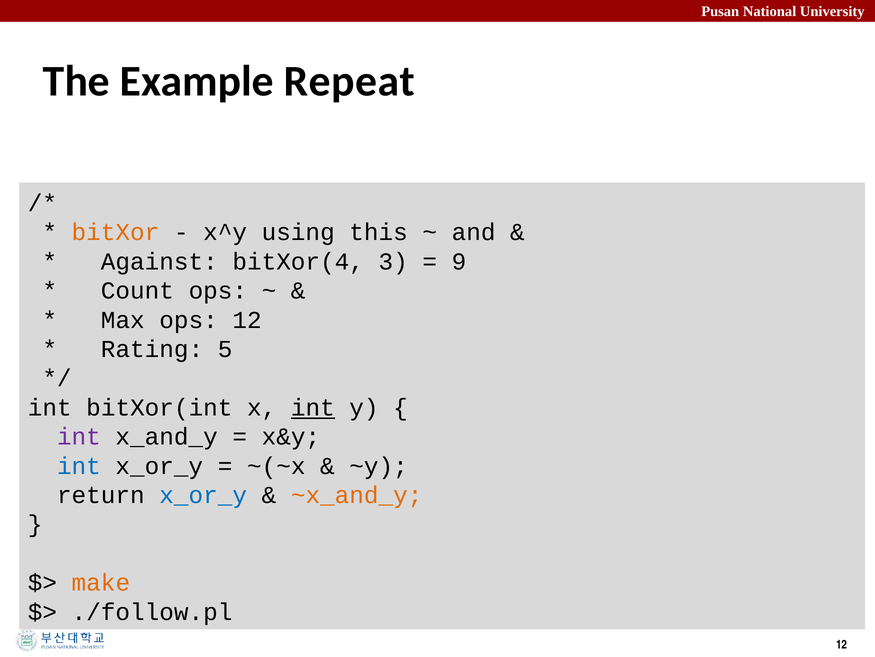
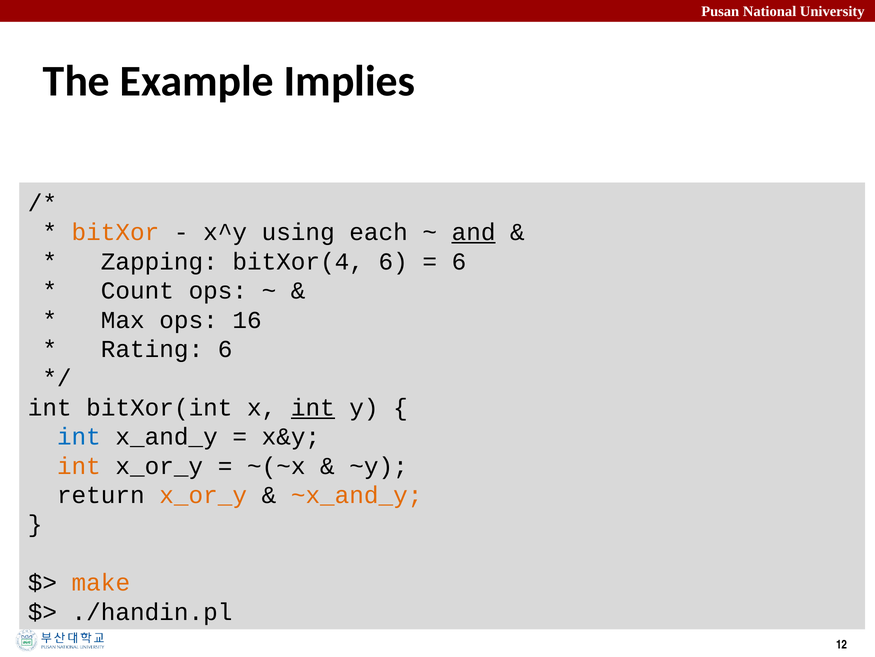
Repeat: Repeat -> Implies
this: this -> each
and underline: none -> present
Against: Against -> Zapping
bitXor(4 3: 3 -> 6
9 at (459, 261): 9 -> 6
ops 12: 12 -> 16
Rating 5: 5 -> 6
int at (79, 436) colour: purple -> blue
int at (79, 466) colour: blue -> orange
x_or_y at (203, 495) colour: blue -> orange
./follow.pl: ./follow.pl -> ./handin.pl
